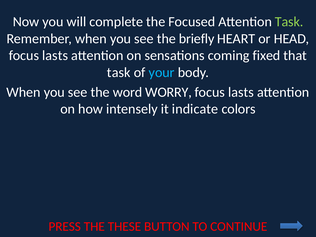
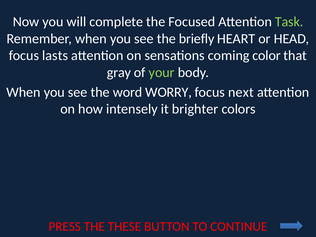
fixed: fixed -> color
task at (119, 72): task -> gray
your colour: light blue -> light green
lasts at (241, 92): lasts -> next
indicate: indicate -> brighter
